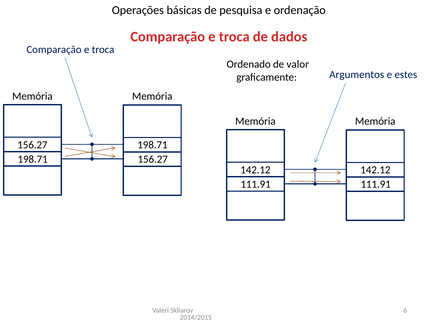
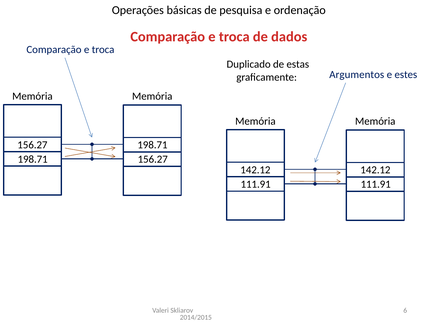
Ordenado: Ordenado -> Duplicado
valor: valor -> estas
